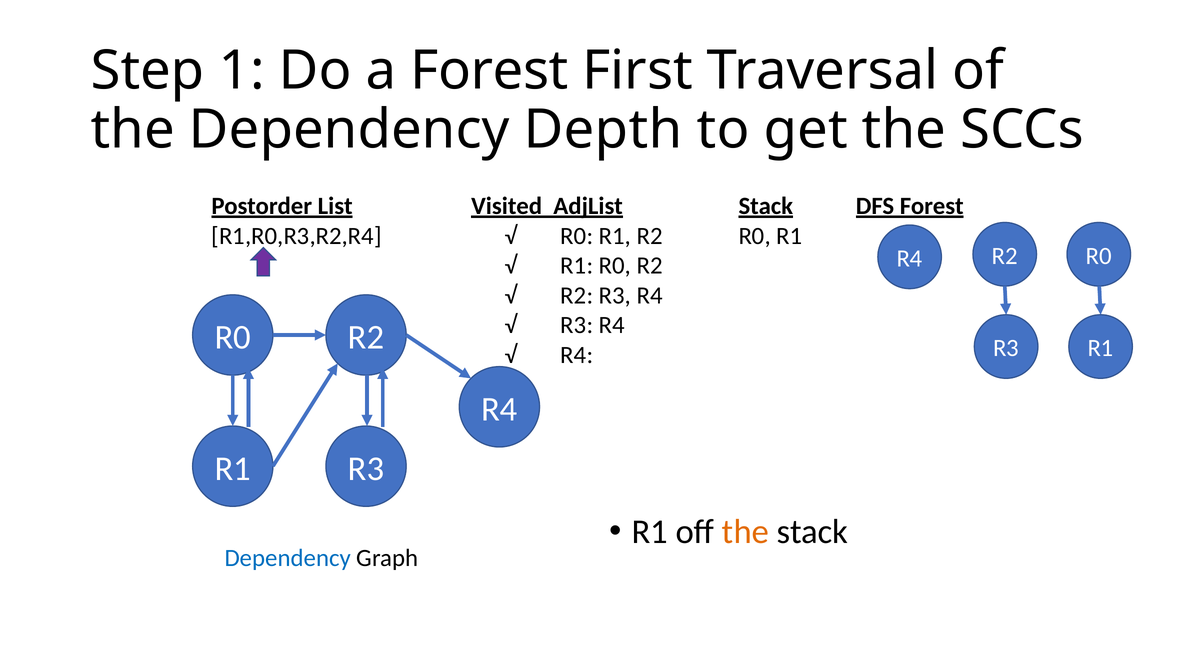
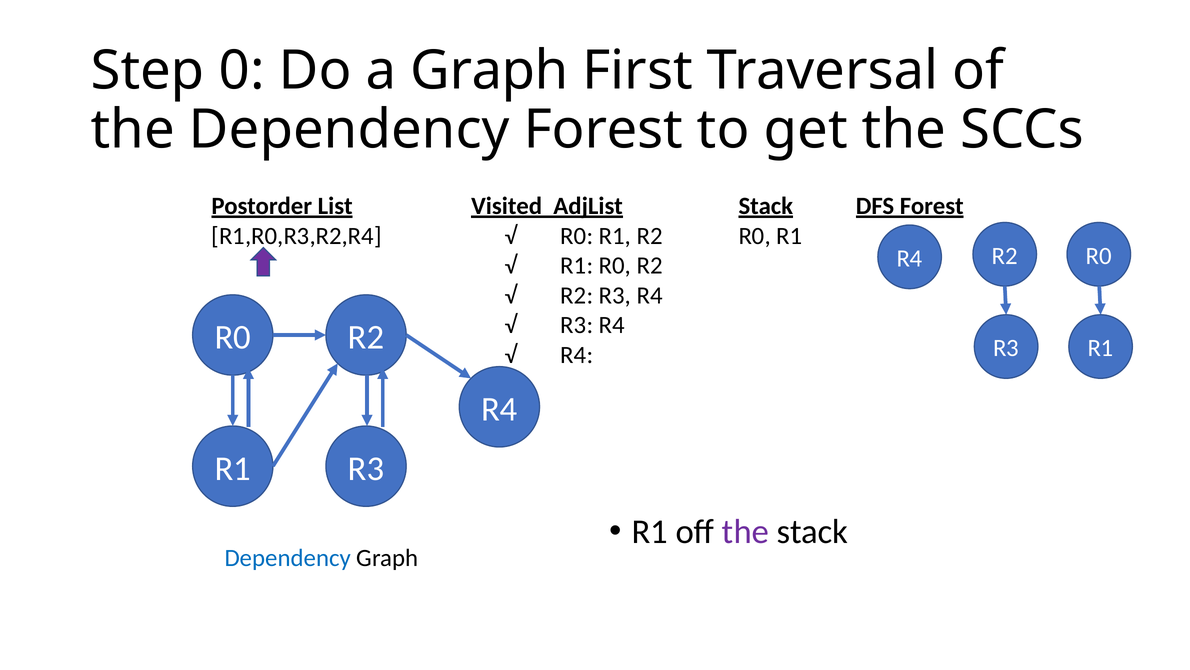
1: 1 -> 0
a Forest: Forest -> Graph
Dependency Depth: Depth -> Forest
the at (746, 531) colour: orange -> purple
